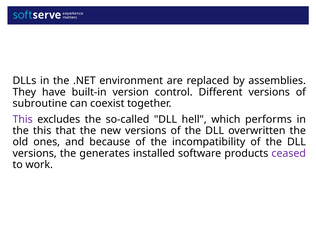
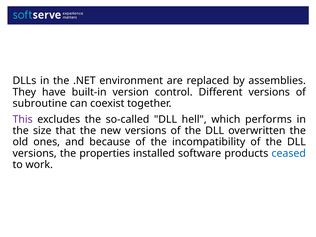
the this: this -> size
generates: generates -> properties
ceased colour: purple -> blue
